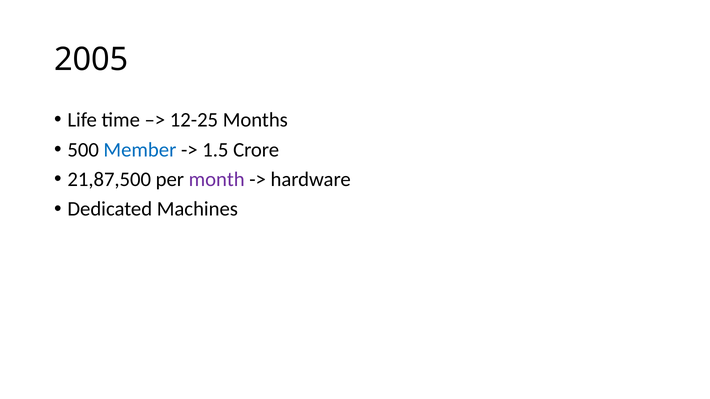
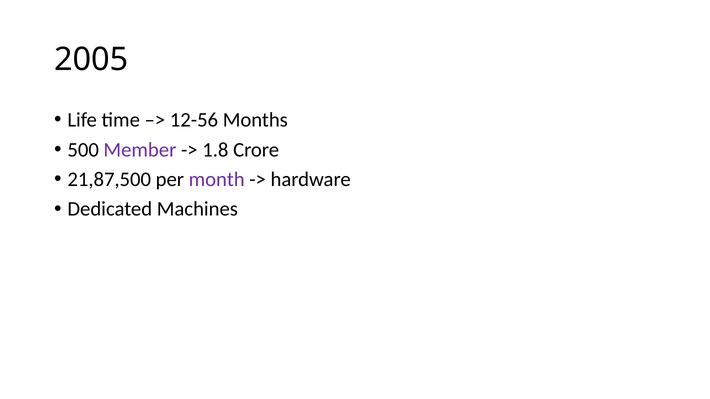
12-25: 12-25 -> 12-56
Member colour: blue -> purple
1.5: 1.5 -> 1.8
